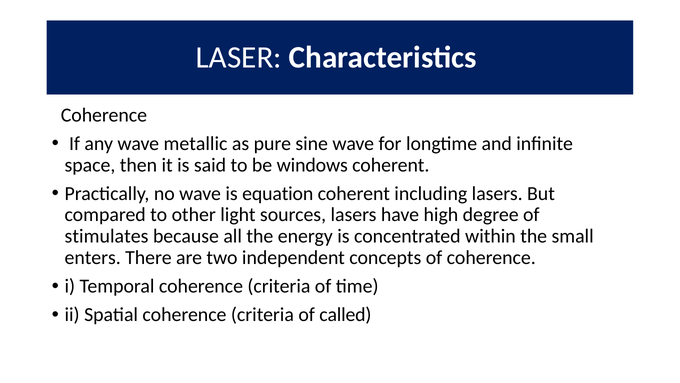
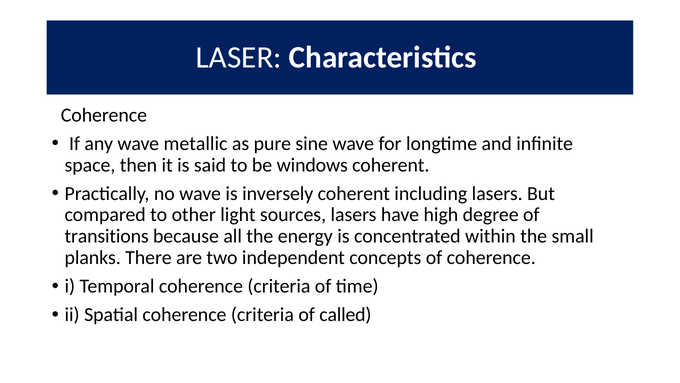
equation: equation -> inversely
stimulates: stimulates -> transitions
enters: enters -> planks
